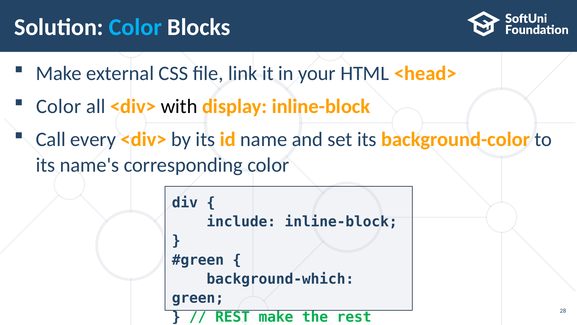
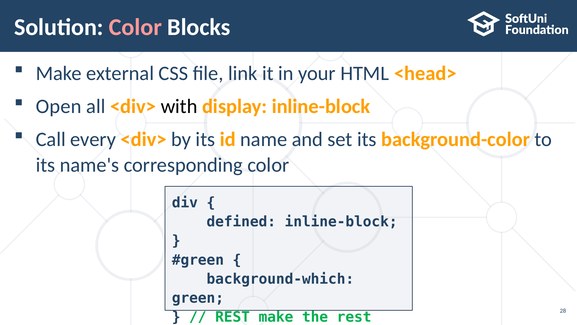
Color at (135, 27) colour: light blue -> pink
Color at (59, 106): Color -> Open
include: include -> defined
